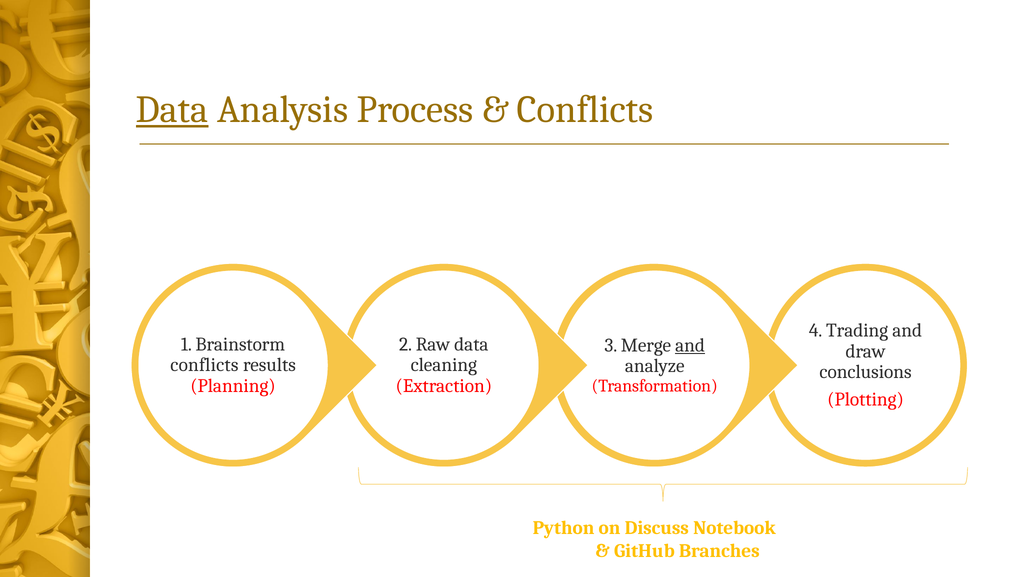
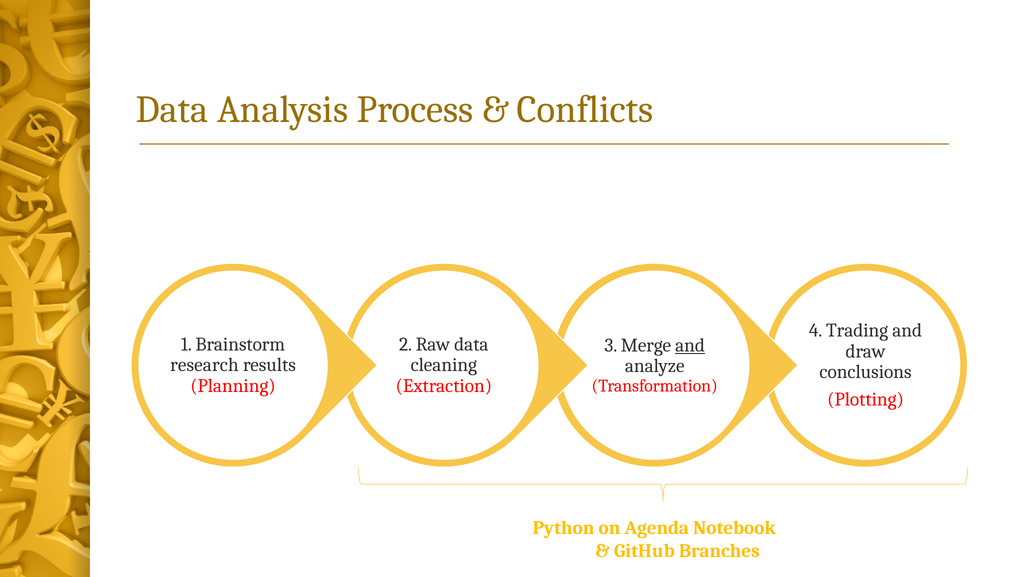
Data at (172, 110) underline: present -> none
conflicts at (204, 365): conflicts -> research
Discuss: Discuss -> Agenda
